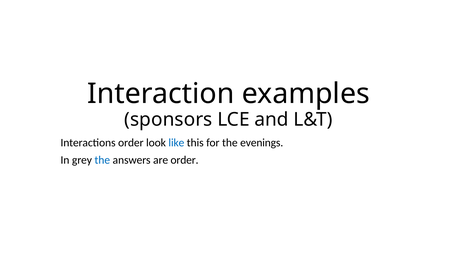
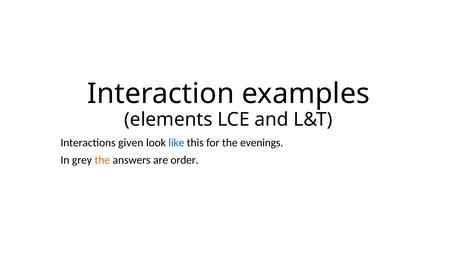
sponsors: sponsors -> elements
Interactions order: order -> given
the at (102, 160) colour: blue -> orange
